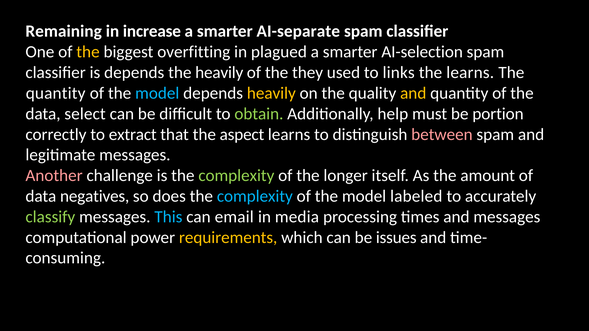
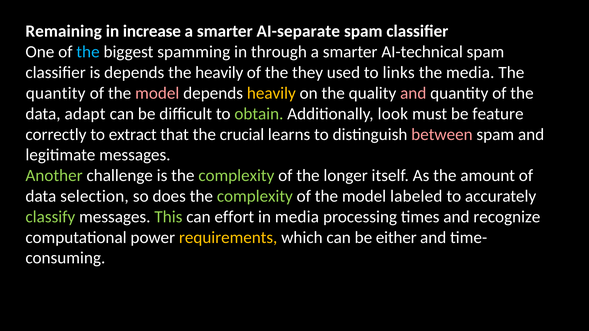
the at (88, 52) colour: yellow -> light blue
overfitting: overfitting -> spamming
plagued: plagued -> through
AI-selection: AI-selection -> AI-technical
the learns: learns -> media
model at (157, 93) colour: light blue -> pink
and at (413, 93) colour: yellow -> pink
select: select -> adapt
help: help -> look
portion: portion -> feature
aspect: aspect -> crucial
Another colour: pink -> light green
negatives: negatives -> selection
complexity at (255, 196) colour: light blue -> light green
This colour: light blue -> light green
email: email -> effort
and messages: messages -> recognize
issues: issues -> either
